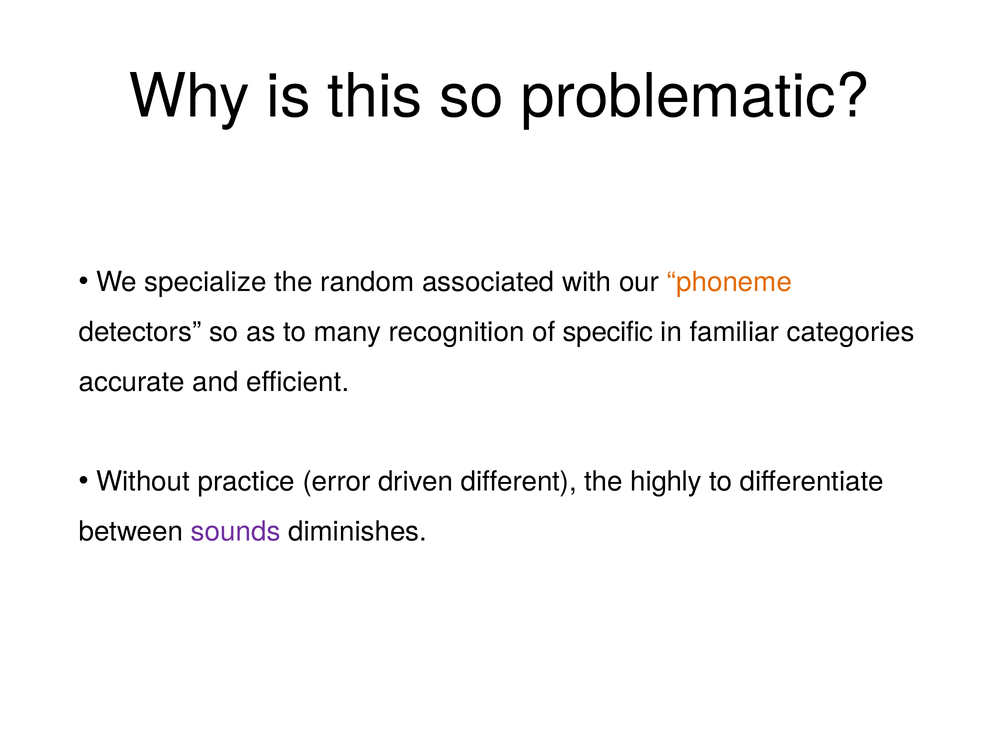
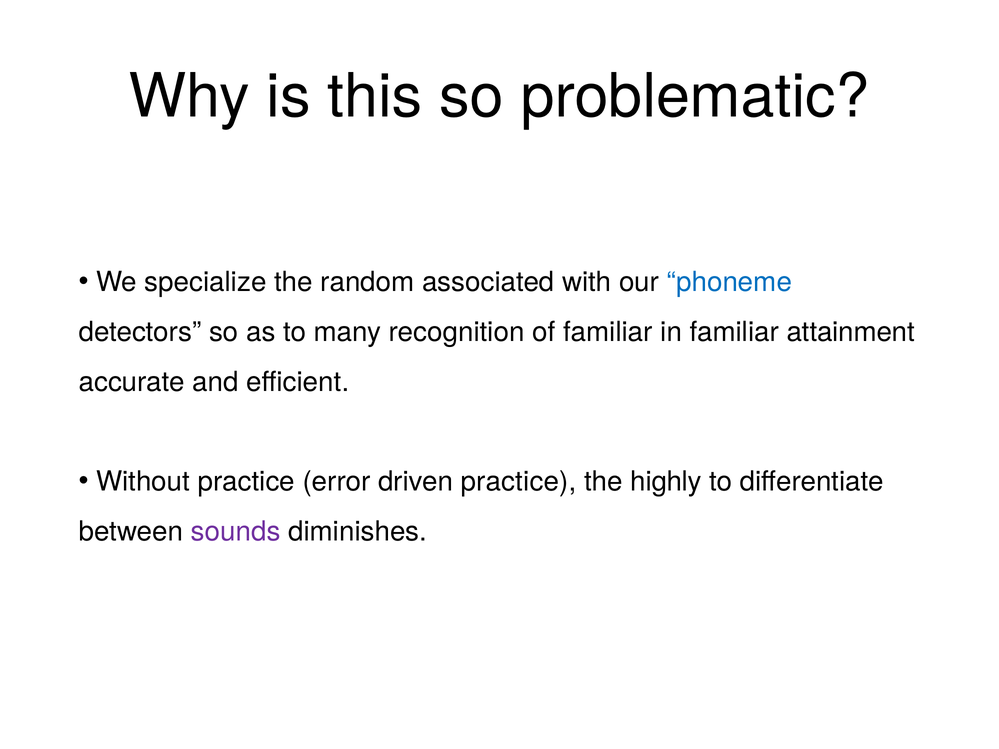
phoneme colour: orange -> blue
of specific: specific -> familiar
categories: categories -> attainment
driven different: different -> practice
